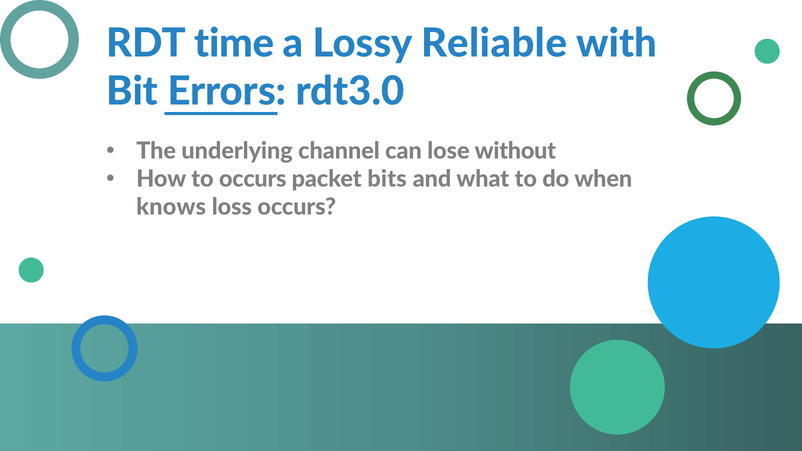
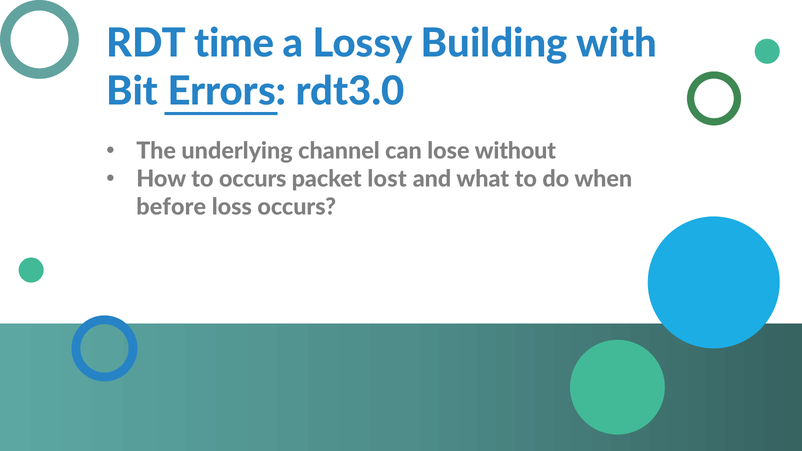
Reliable: Reliable -> Building
bits: bits -> lost
knows: knows -> before
